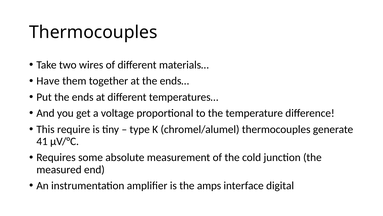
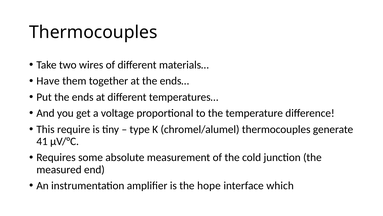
amps: amps -> hope
digital: digital -> which
